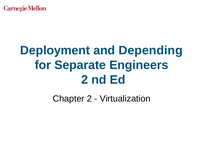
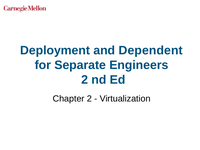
Depending: Depending -> Dependent
